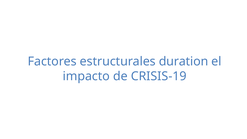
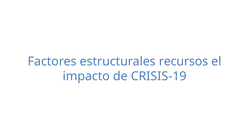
duration: duration -> recursos
